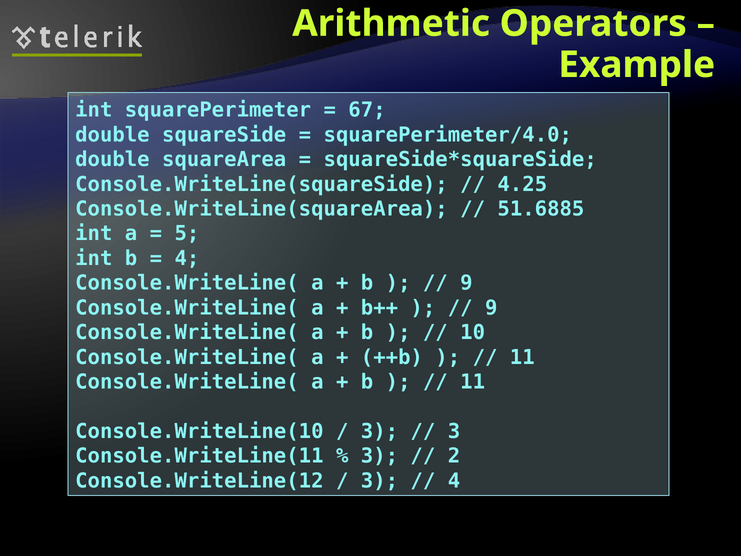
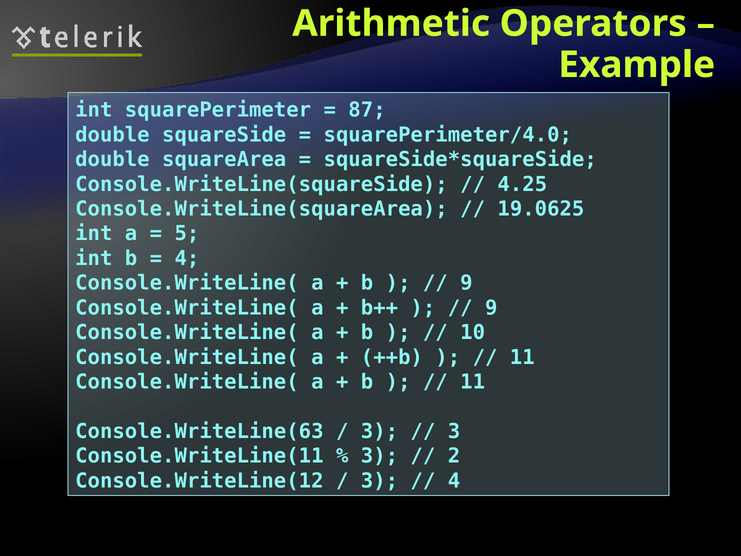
67: 67 -> 87
51.6885: 51.6885 -> 19.0625
Console.WriteLine(10: Console.WriteLine(10 -> Console.WriteLine(63
